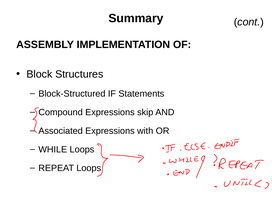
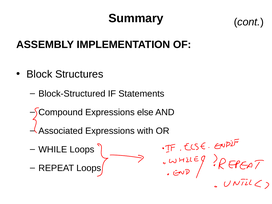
skip: skip -> else
